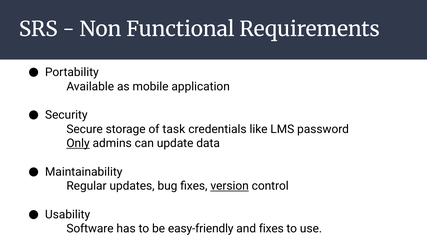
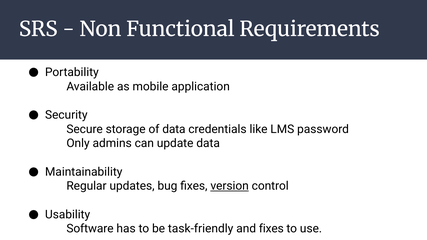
of task: task -> data
Only underline: present -> none
easy-friendly: easy-friendly -> task-friendly
